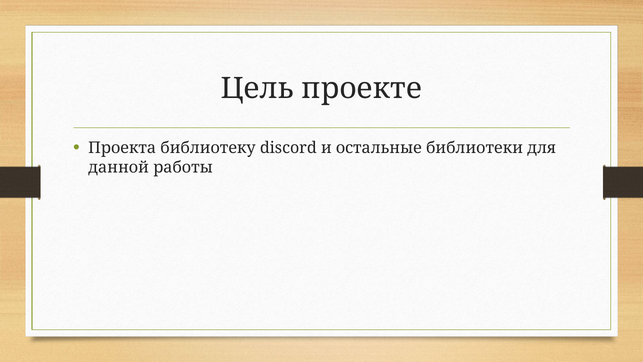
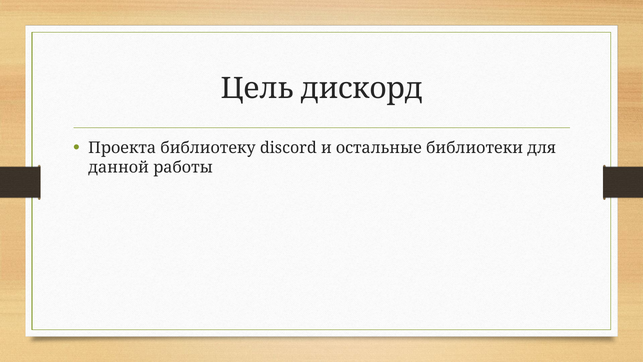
проекте: проекте -> дискорд
